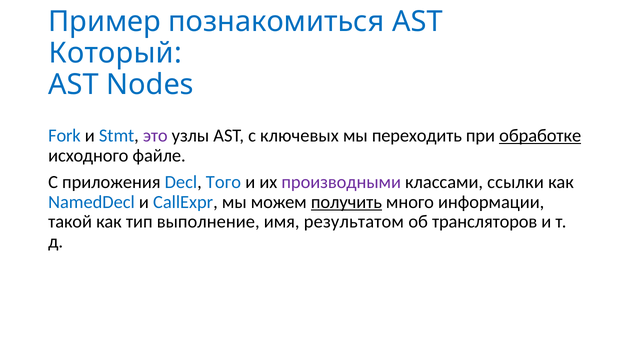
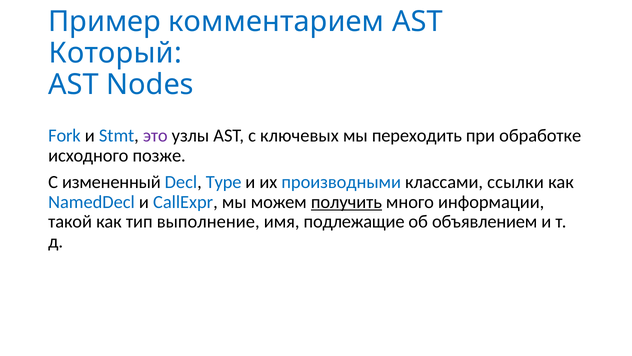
познакомиться: познакомиться -> комментарием
обработке underline: present -> none
файле: файле -> позже
приложения: приложения -> измененный
Того: Того -> Type
производными colour: purple -> blue
результатом: результатом -> подлежащие
трансляторов: трансляторов -> объявлением
